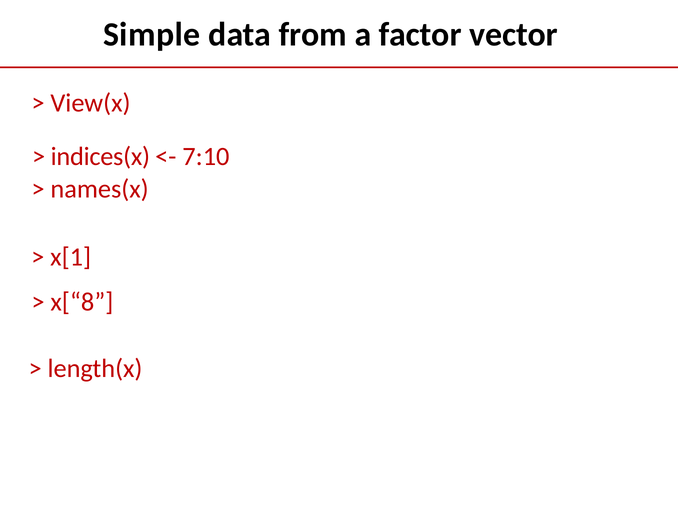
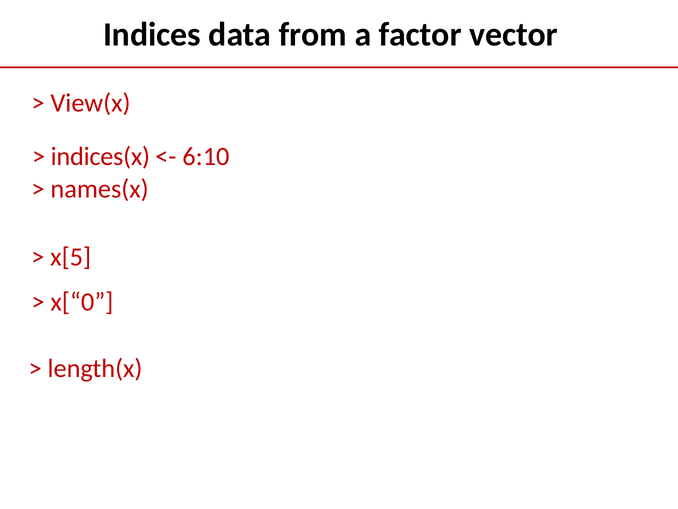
Simple: Simple -> Indices
7:10: 7:10 -> 6:10
x[1: x[1 -> x[5
x[“8: x[“8 -> x[“0
